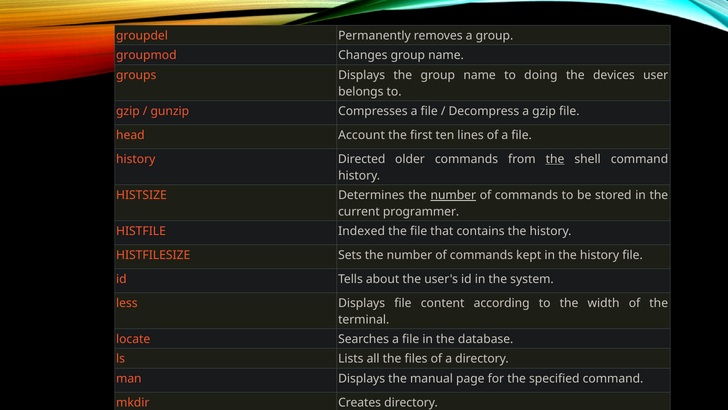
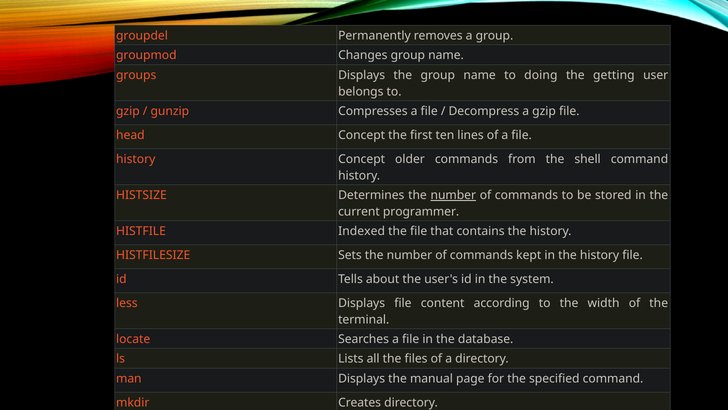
devices: devices -> getting
head Account: Account -> Concept
history Directed: Directed -> Concept
the at (555, 159) underline: present -> none
